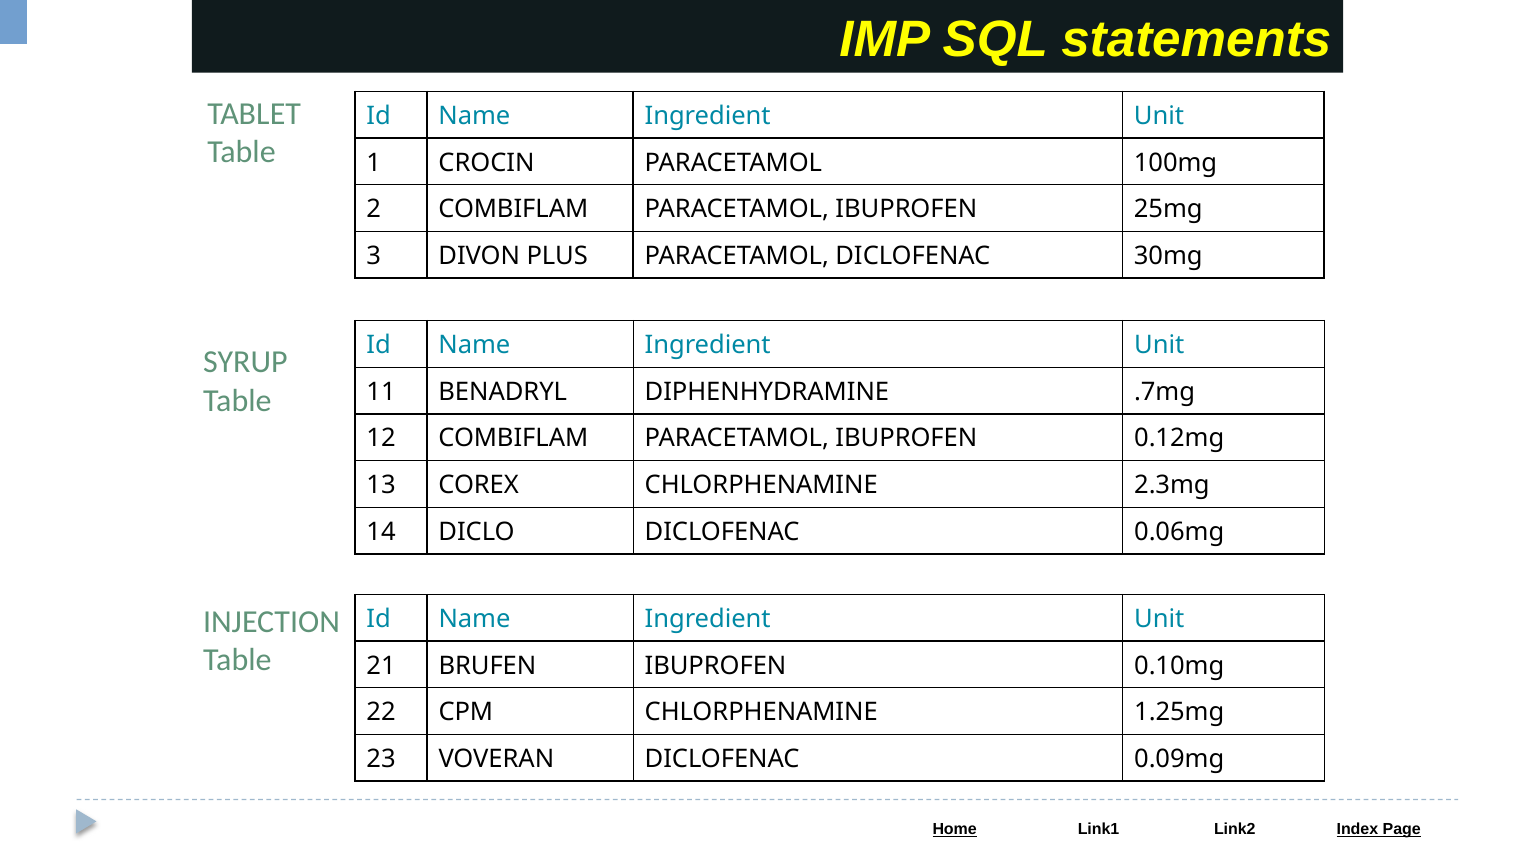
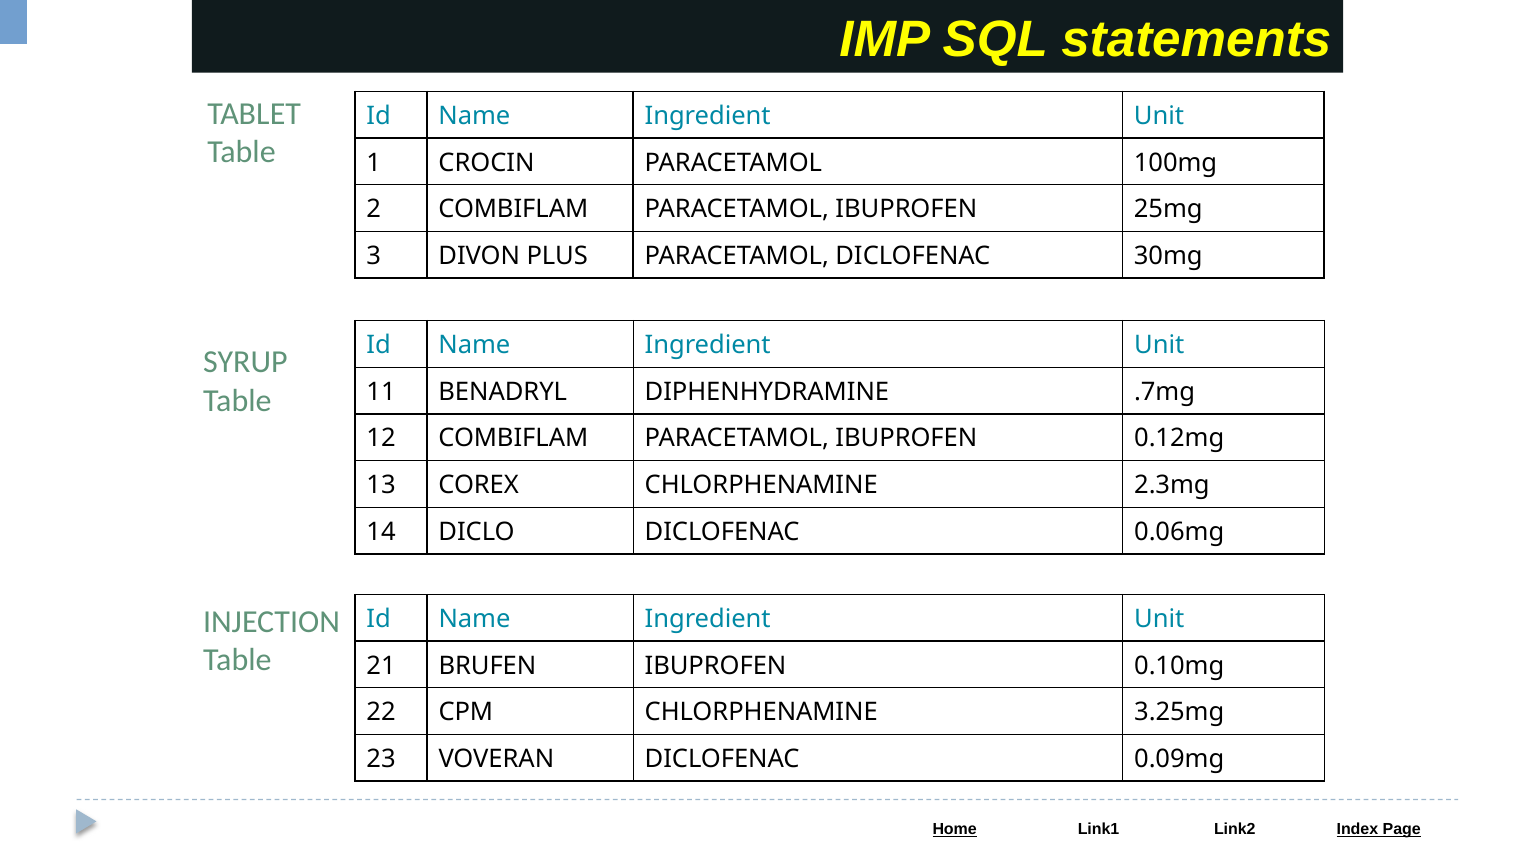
1.25mg: 1.25mg -> 3.25mg
